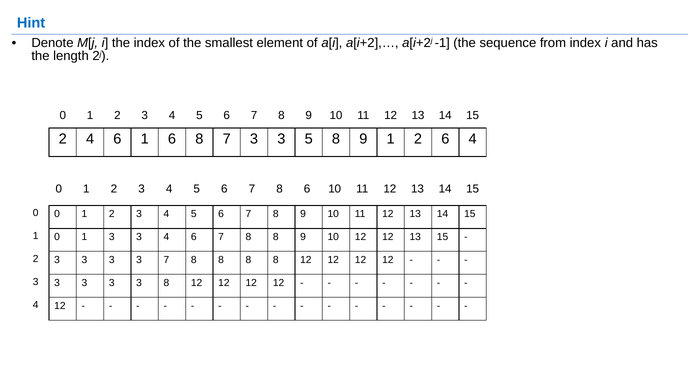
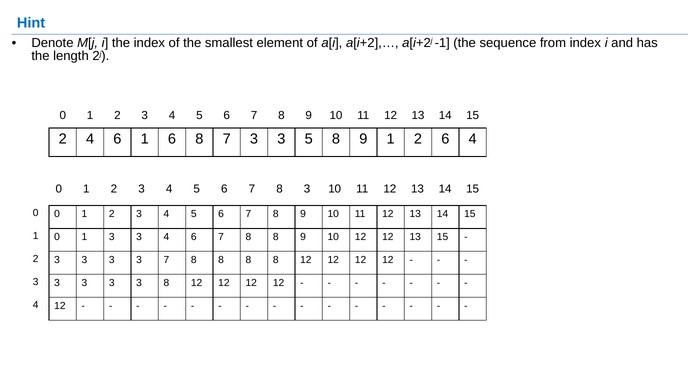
8 6: 6 -> 3
